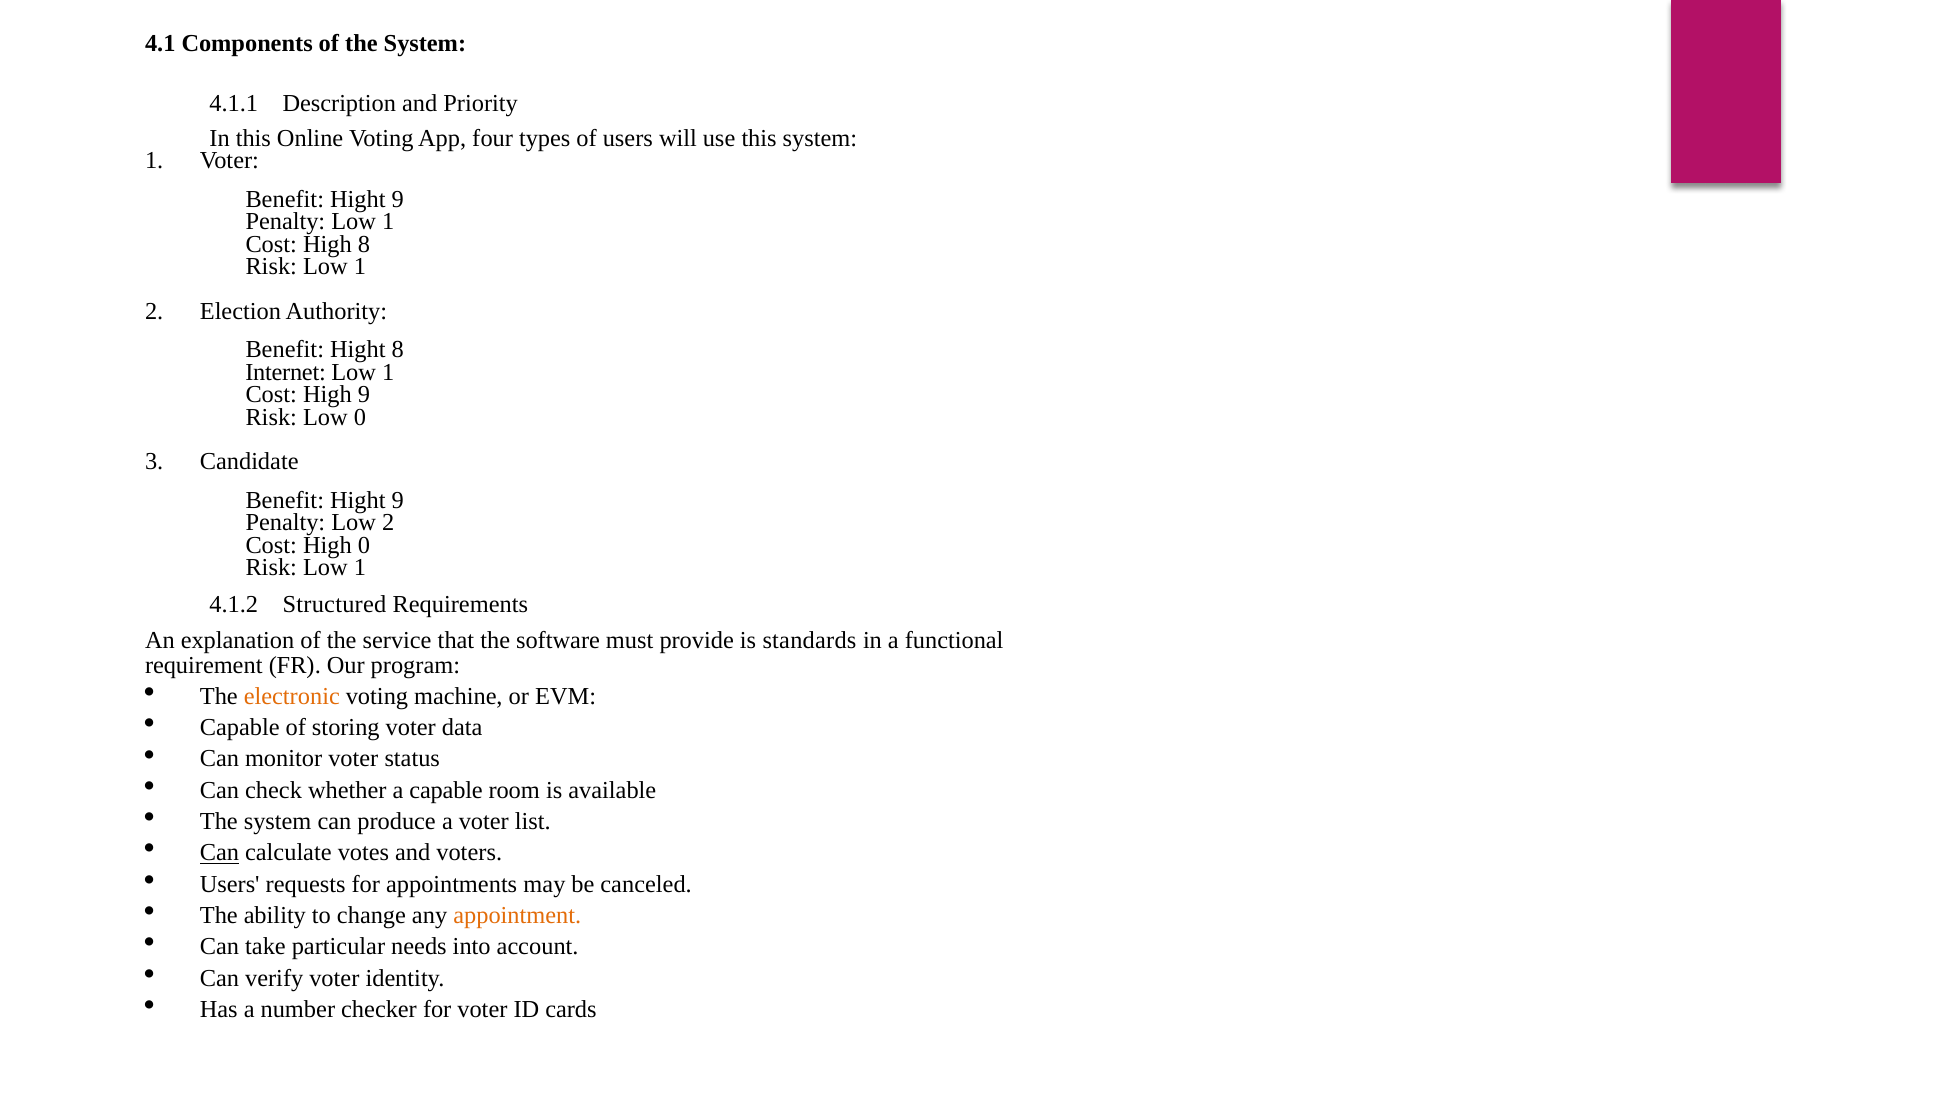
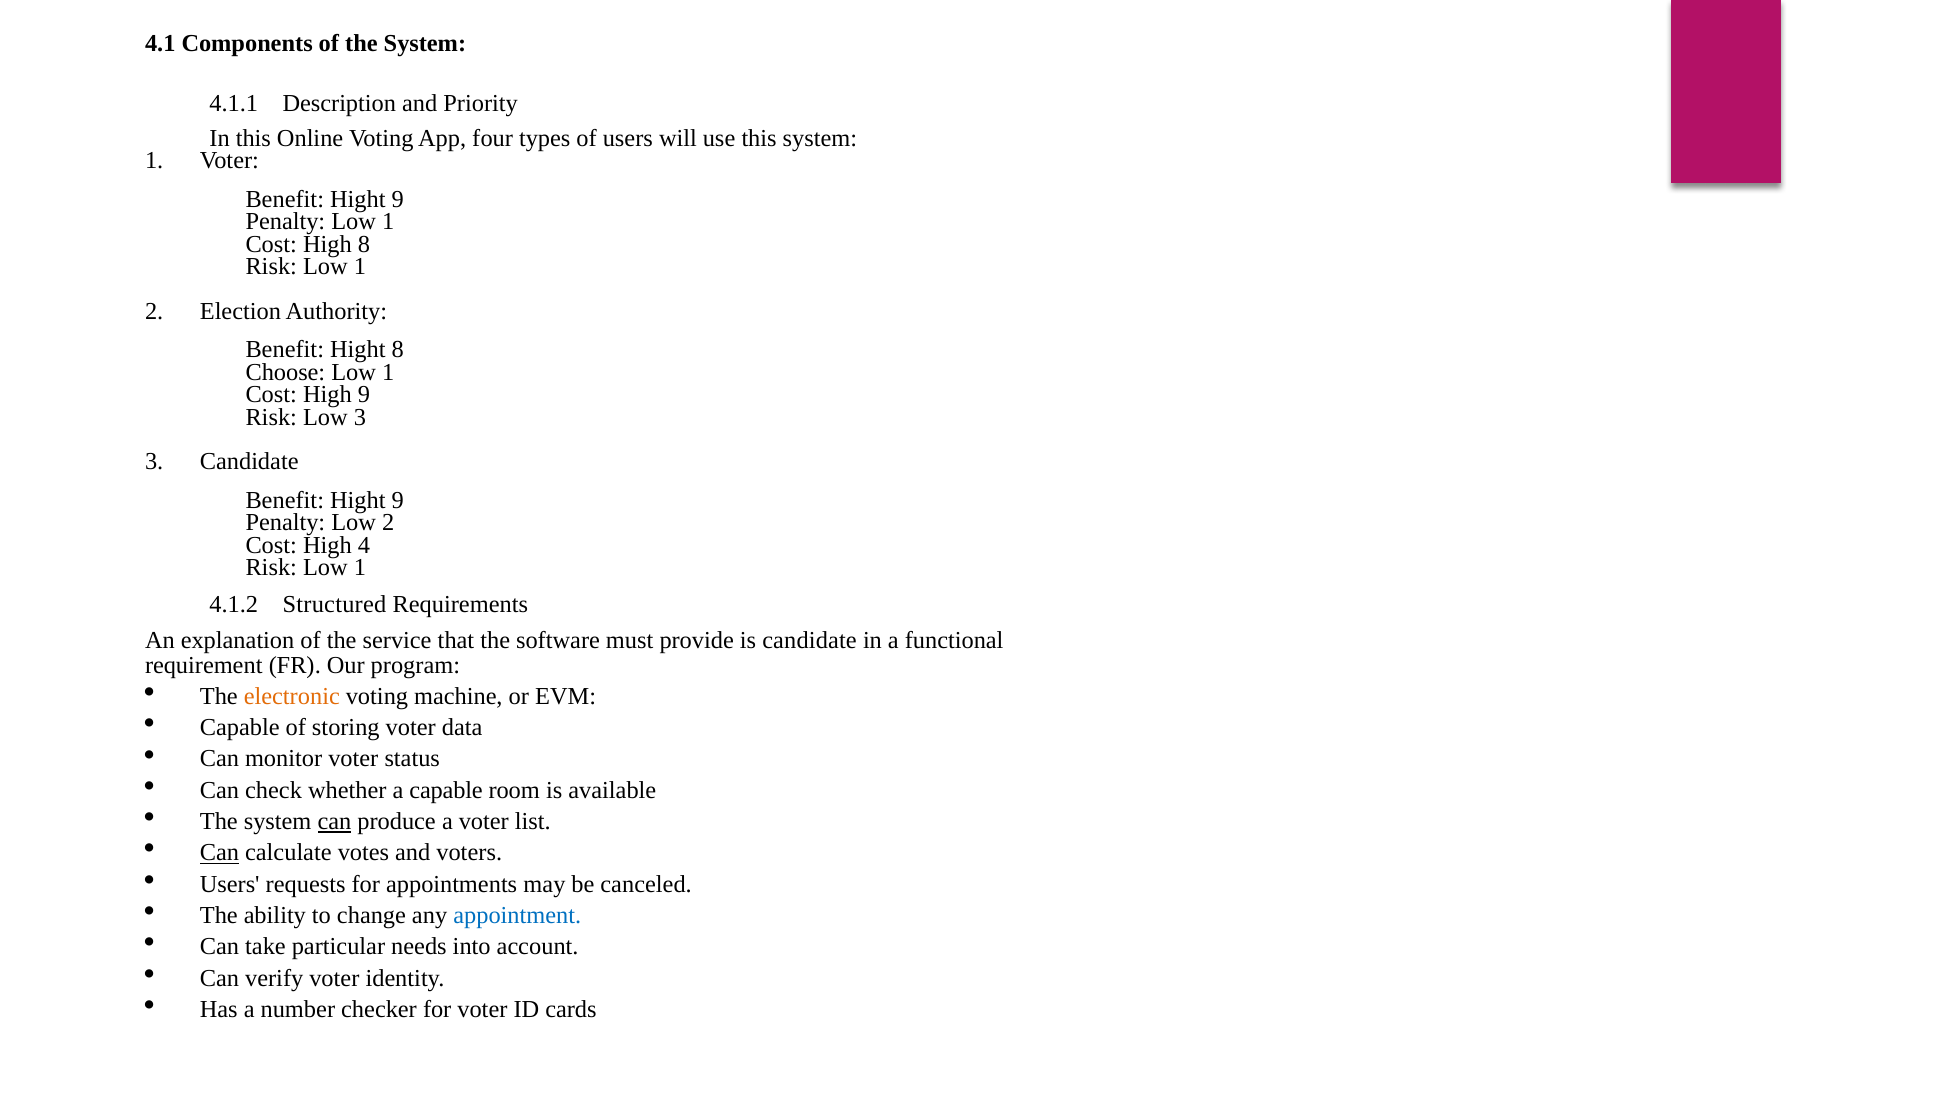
Internet: Internet -> Choose
Low 0: 0 -> 3
High 0: 0 -> 4
is standards: standards -> candidate
can at (334, 822) underline: none -> present
appointment colour: orange -> blue
